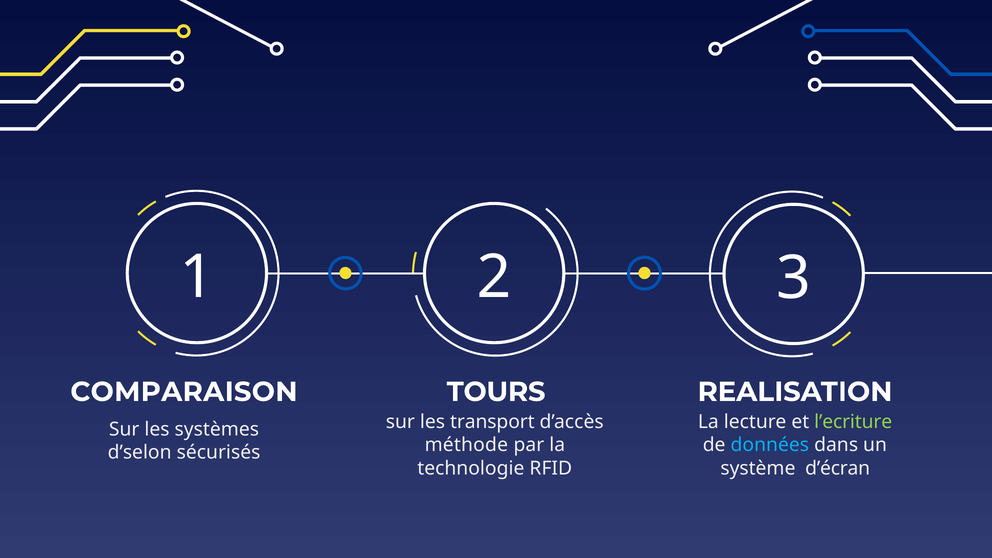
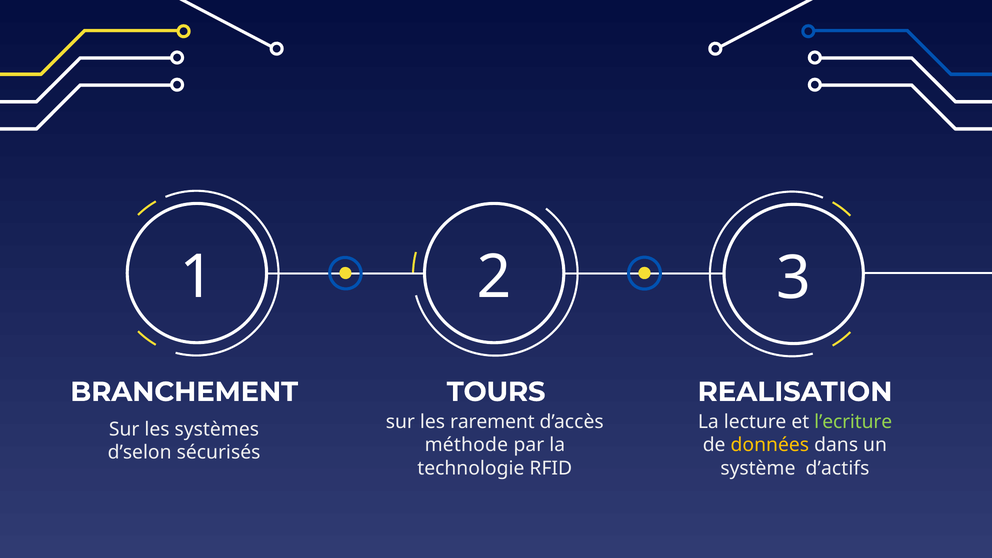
COMPARAISON: COMPARAISON -> BRANCHEMENT
transport: transport -> rarement
données colour: light blue -> yellow
d’écran: d’écran -> d’actifs
